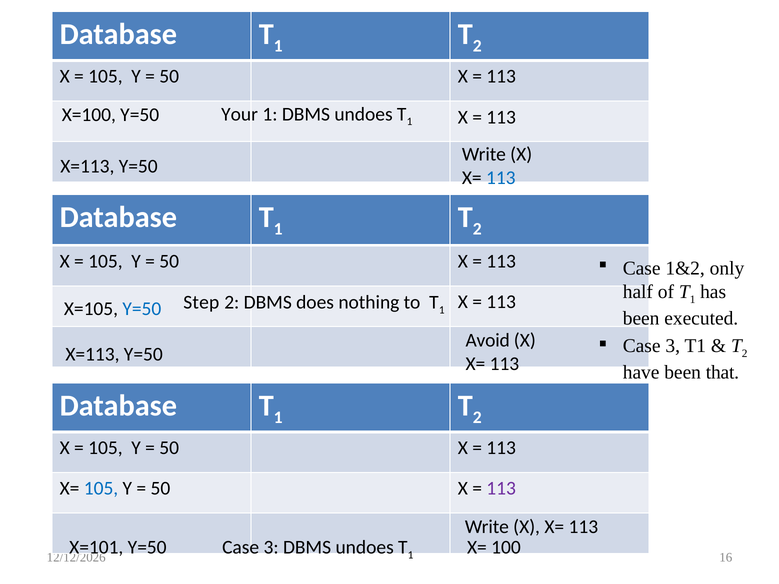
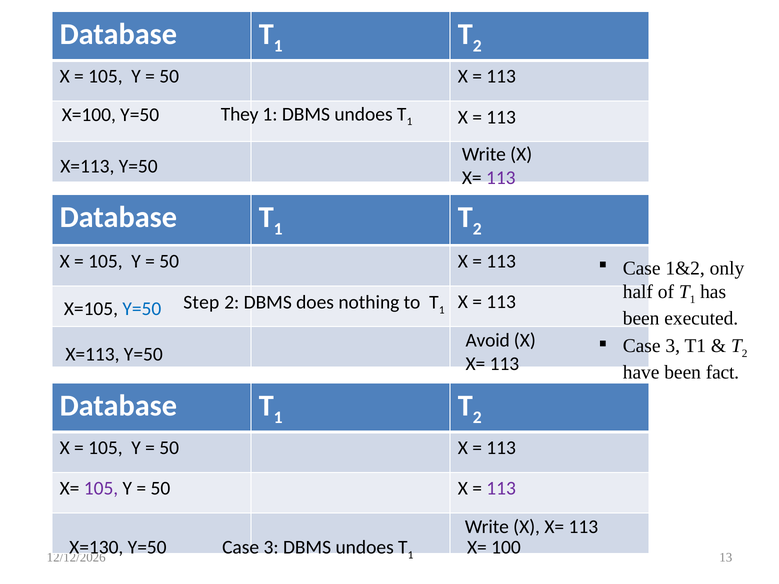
Your: Your -> They
113 at (501, 178) colour: blue -> purple
that: that -> fact
105 at (101, 489) colour: blue -> purple
X=101: X=101 -> X=130
16: 16 -> 13
